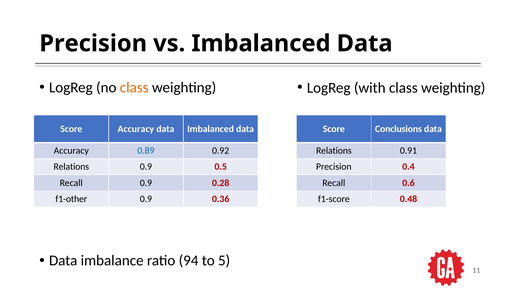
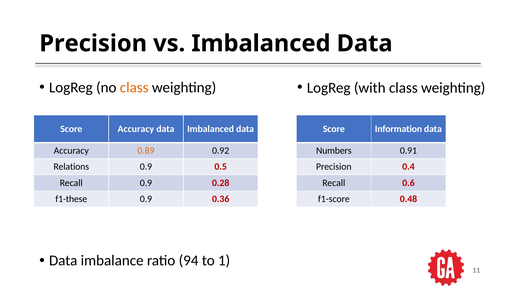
Conclusions: Conclusions -> Information
0.89 colour: blue -> orange
Relations at (334, 150): Relations -> Numbers
f1-other: f1-other -> f1-these
5: 5 -> 1
